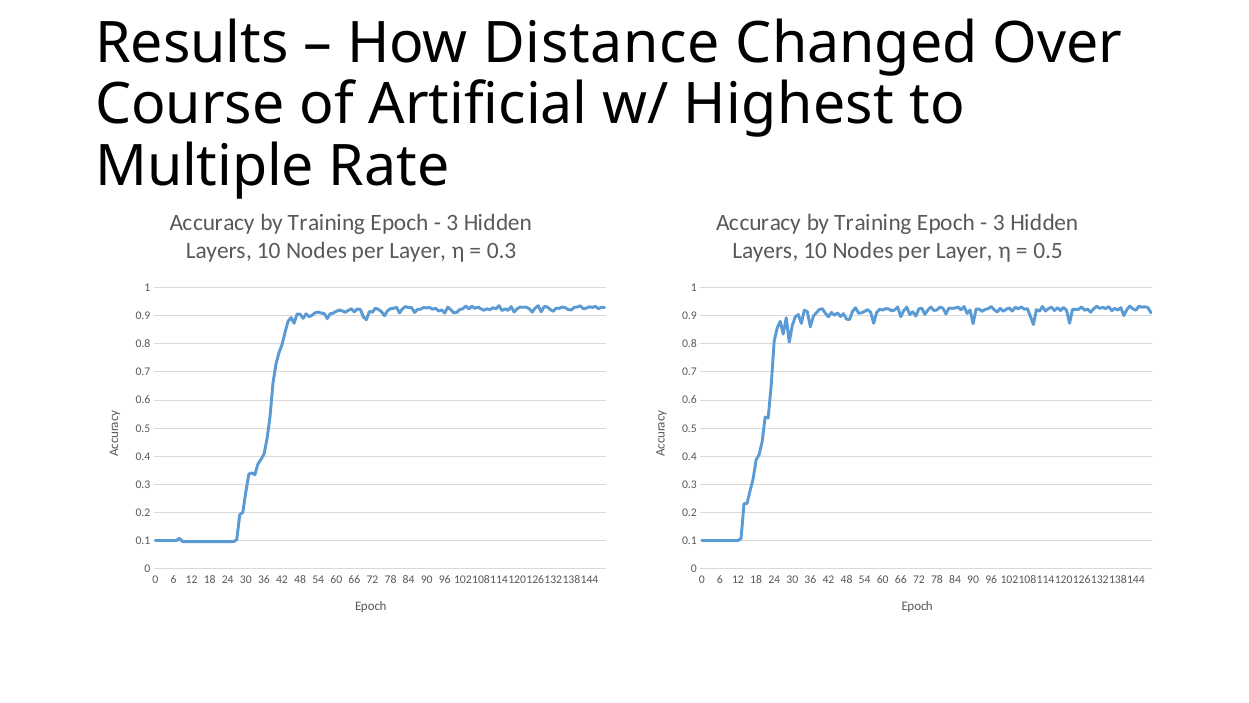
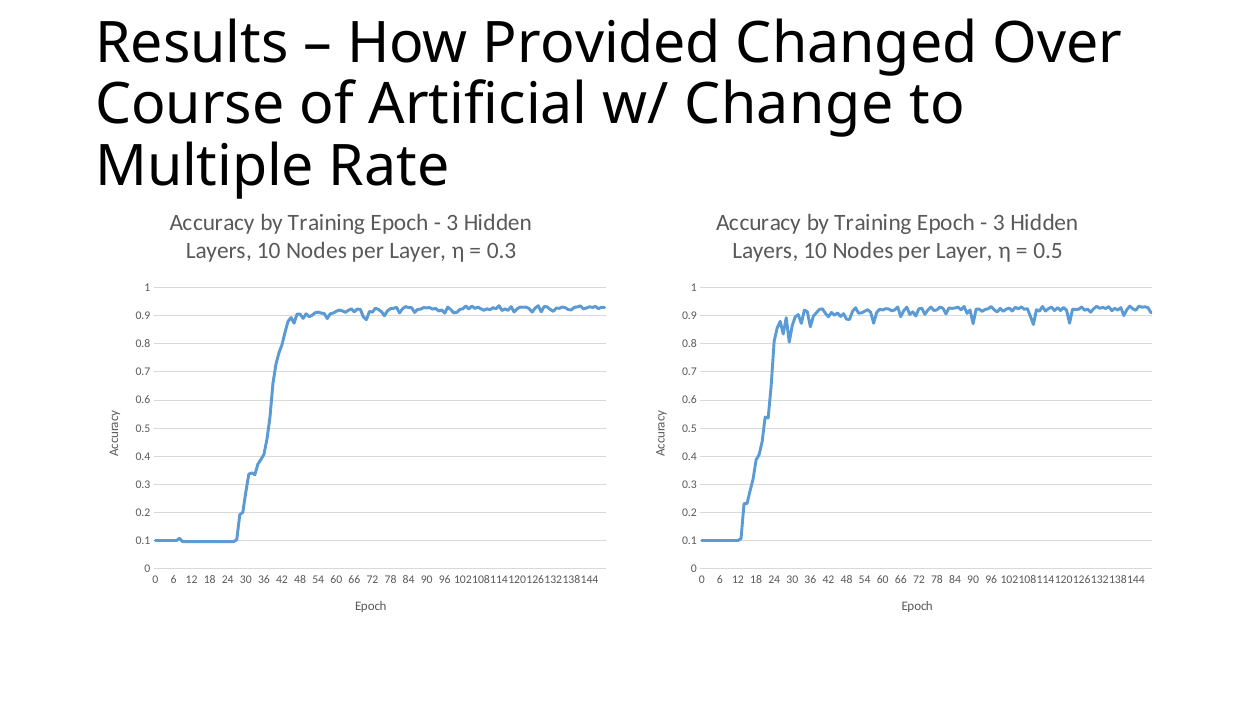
Distance: Distance -> Provided
Highest: Highest -> Change
